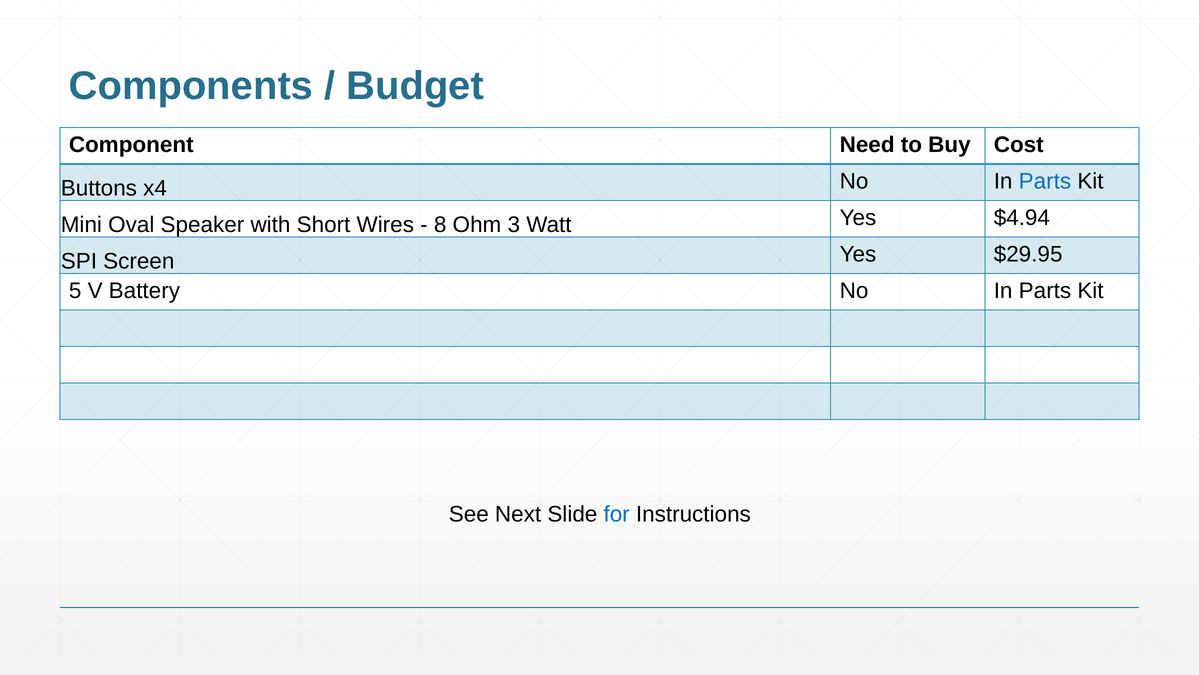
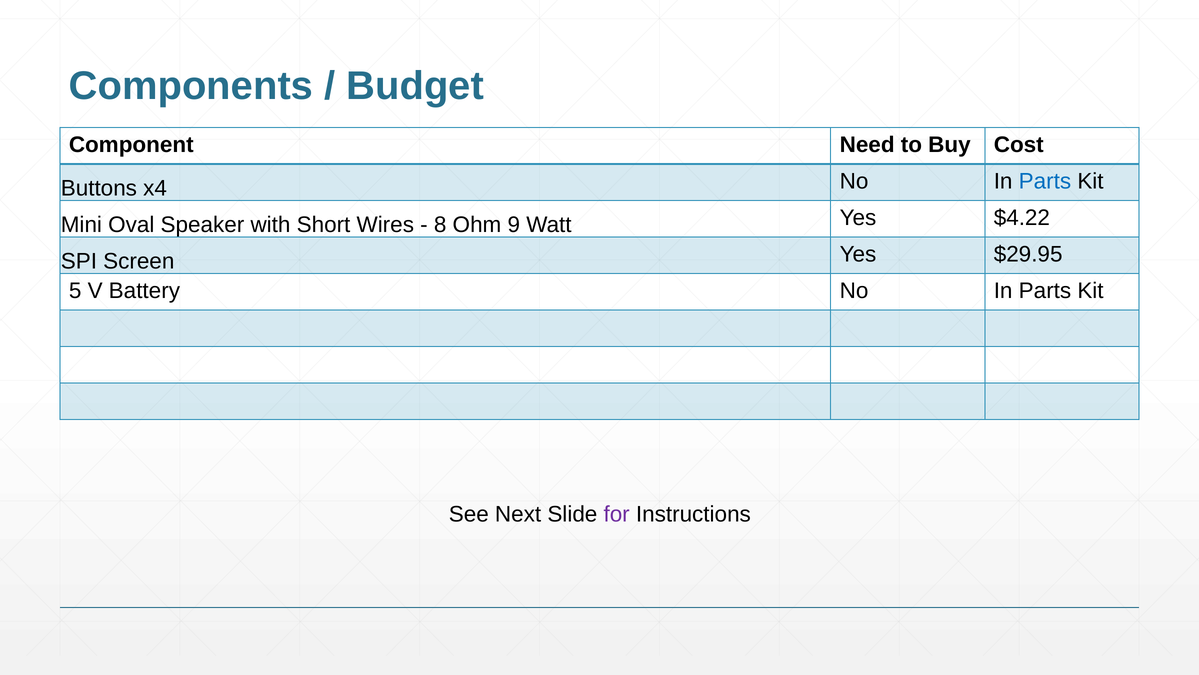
3: 3 -> 9
$4.94: $4.94 -> $4.22
for colour: blue -> purple
